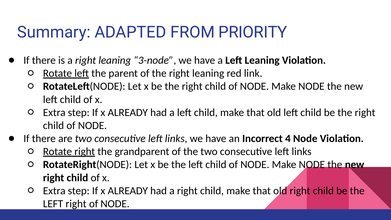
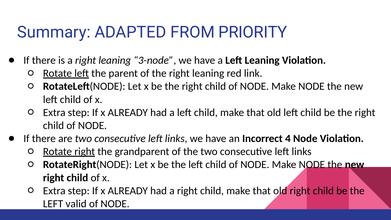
LEFT right: right -> valid
